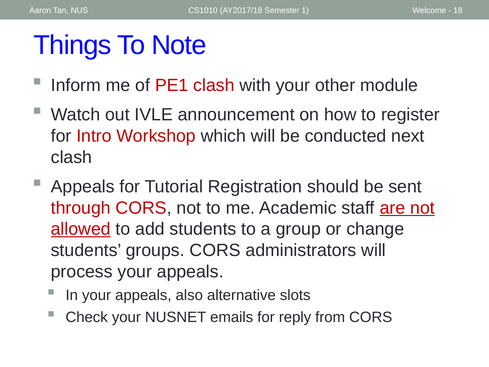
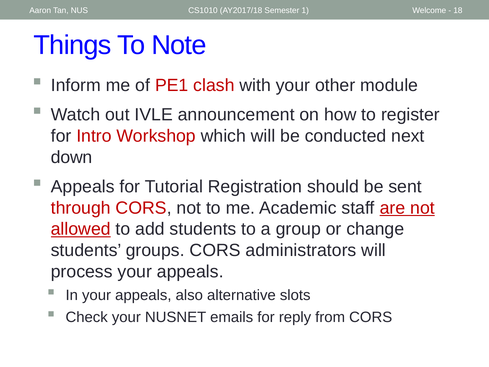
clash at (71, 157): clash -> down
